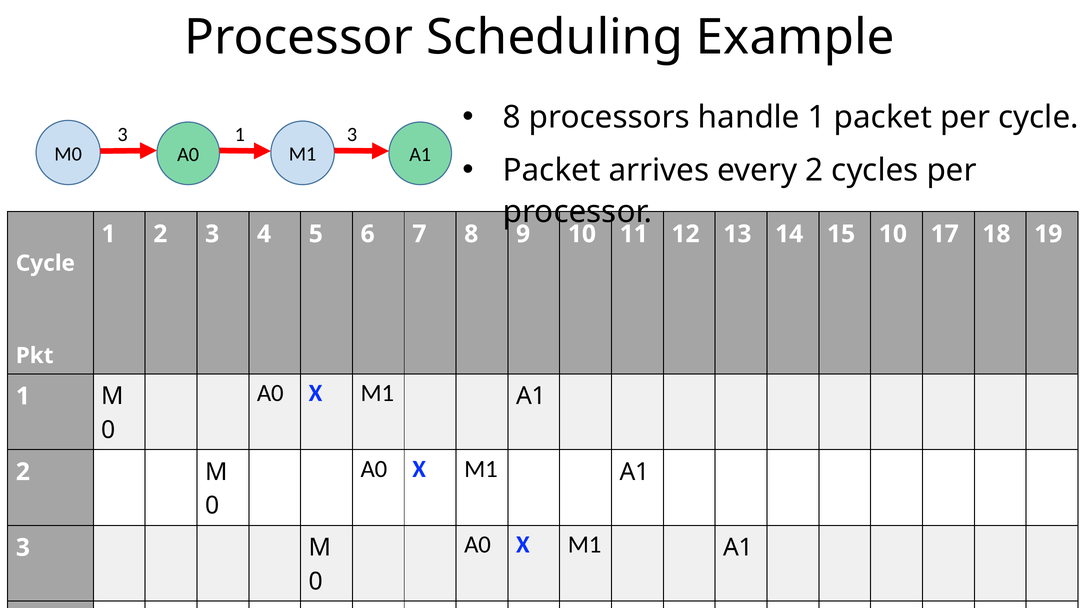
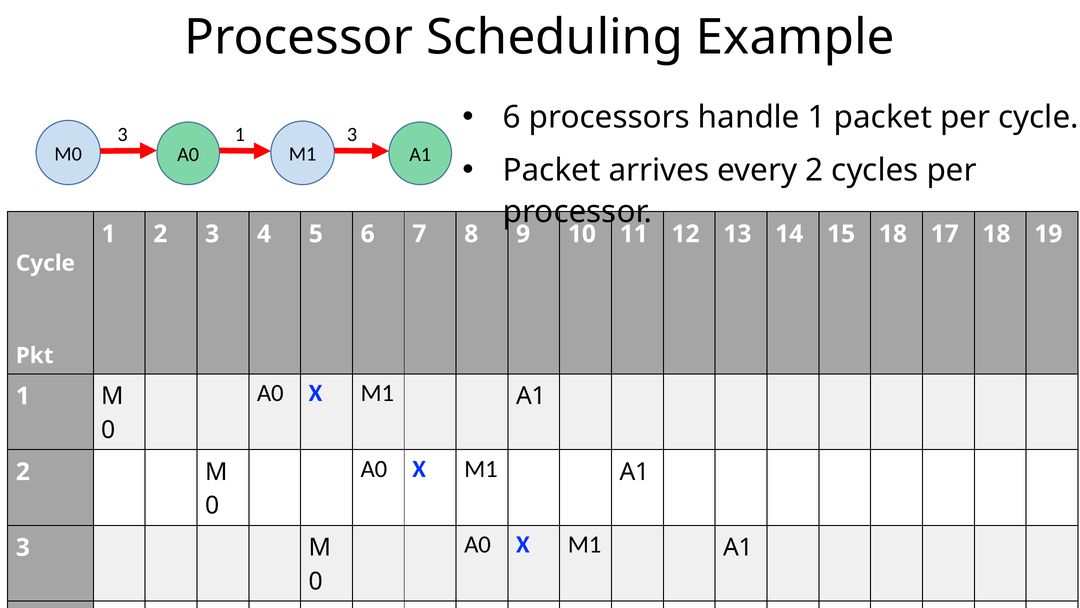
8 at (512, 117): 8 -> 6
15 10: 10 -> 18
